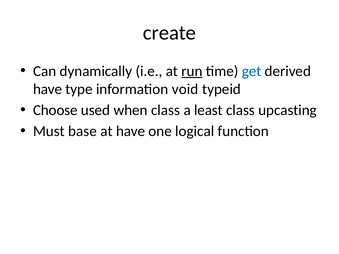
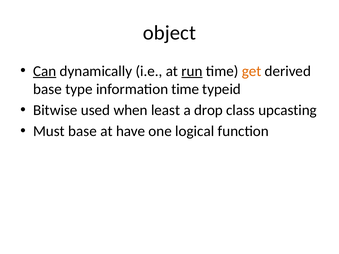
create: create -> object
Can underline: none -> present
get colour: blue -> orange
have at (48, 89): have -> base
information void: void -> time
Choose: Choose -> Bitwise
when class: class -> least
least: least -> drop
